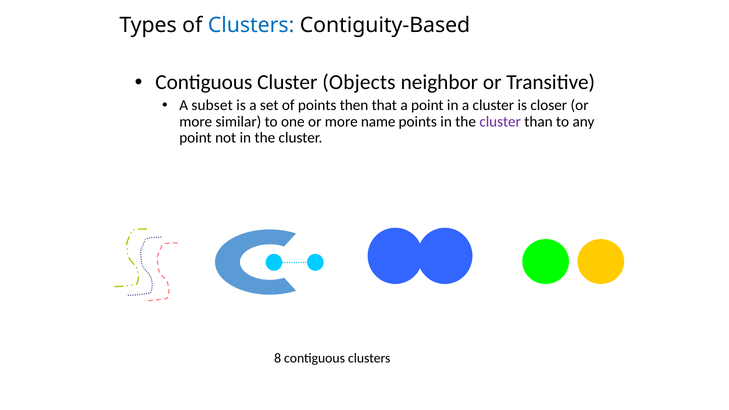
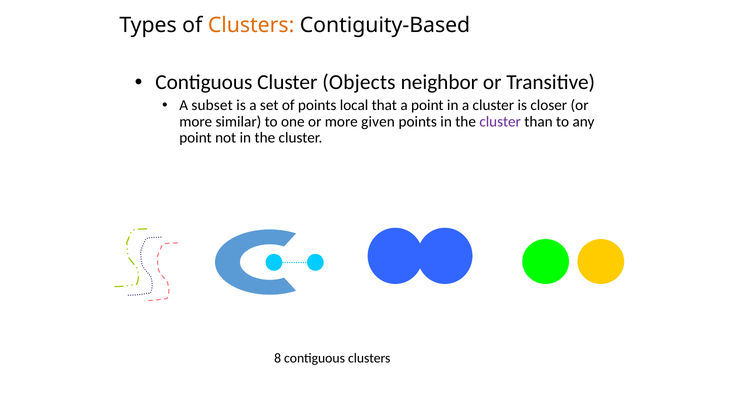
Clusters at (251, 25) colour: blue -> orange
then: then -> local
name: name -> given
